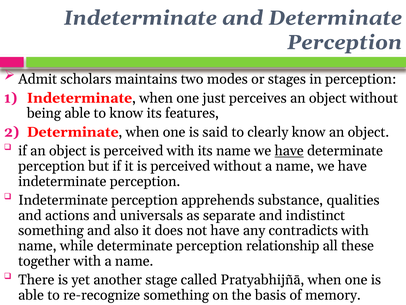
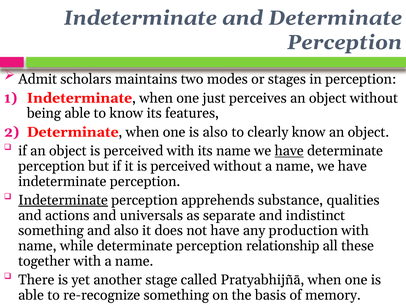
is said: said -> also
Indeterminate at (63, 200) underline: none -> present
contradicts: contradicts -> production
